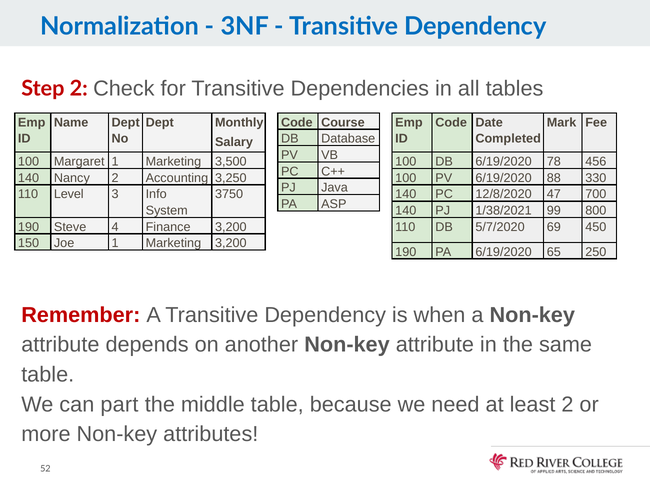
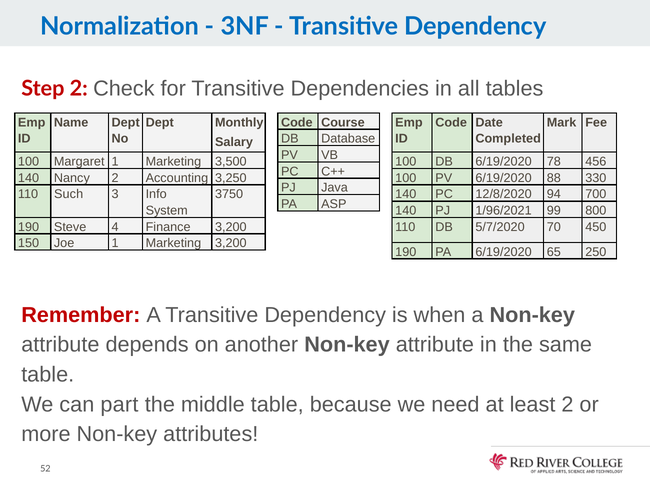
Level: Level -> Such
47: 47 -> 94
1/38/2021: 1/38/2021 -> 1/96/2021
69: 69 -> 70
